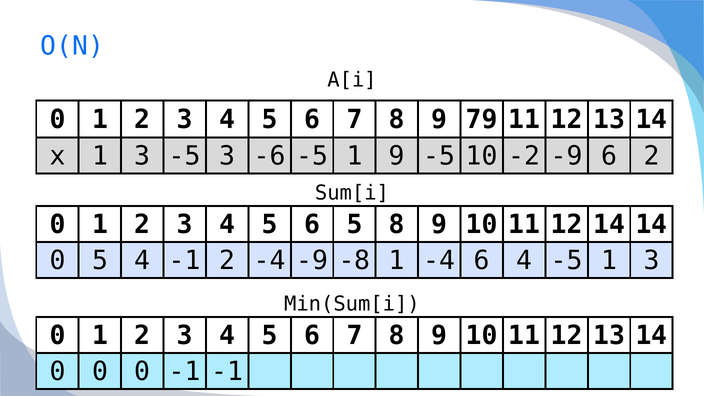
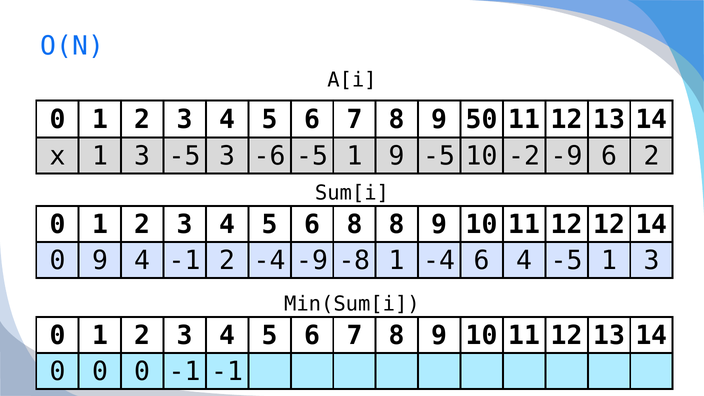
79: 79 -> 50
6 5: 5 -> 8
12 14: 14 -> 12
0 5: 5 -> 9
